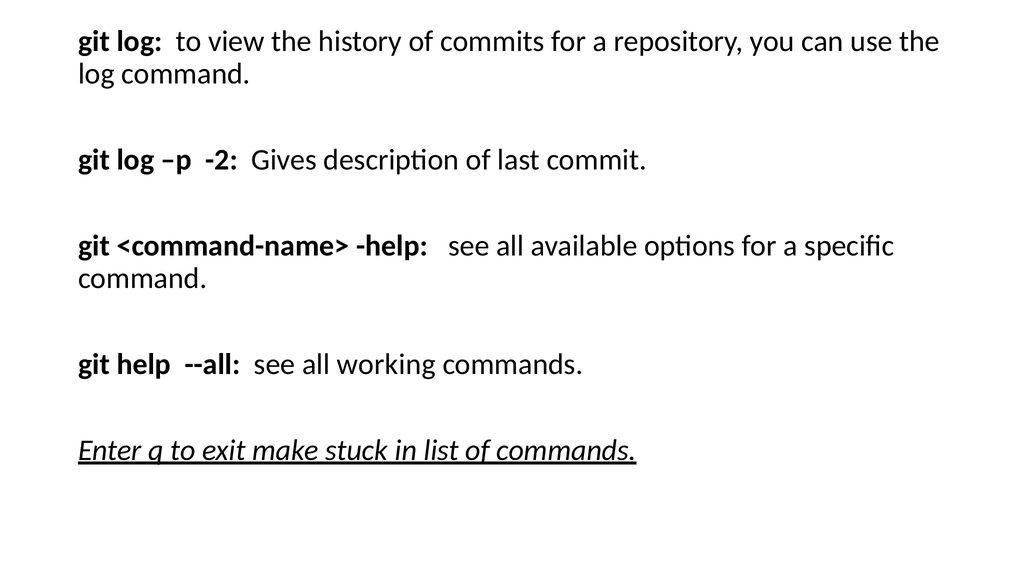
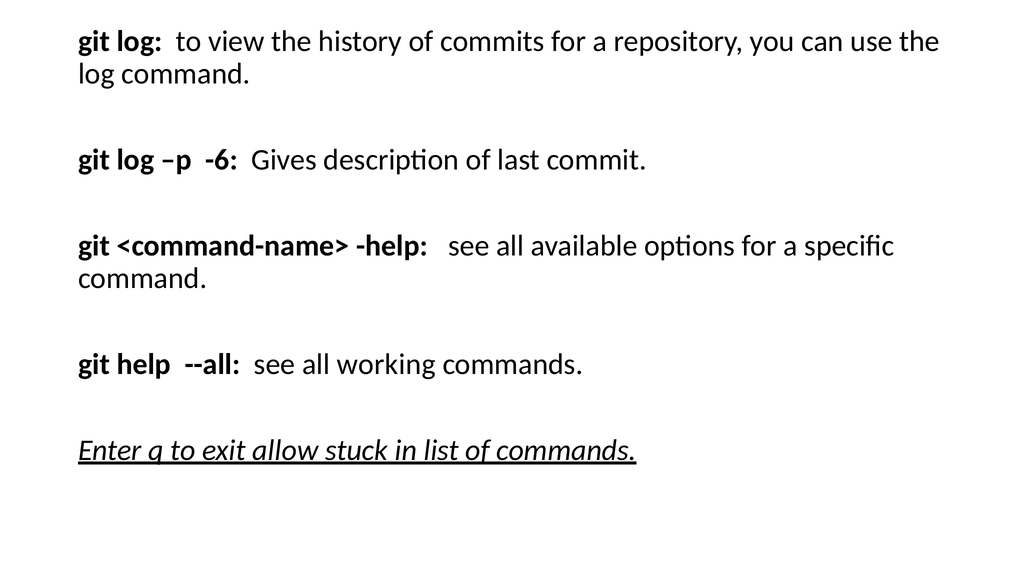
-2: -2 -> -6
make: make -> allow
